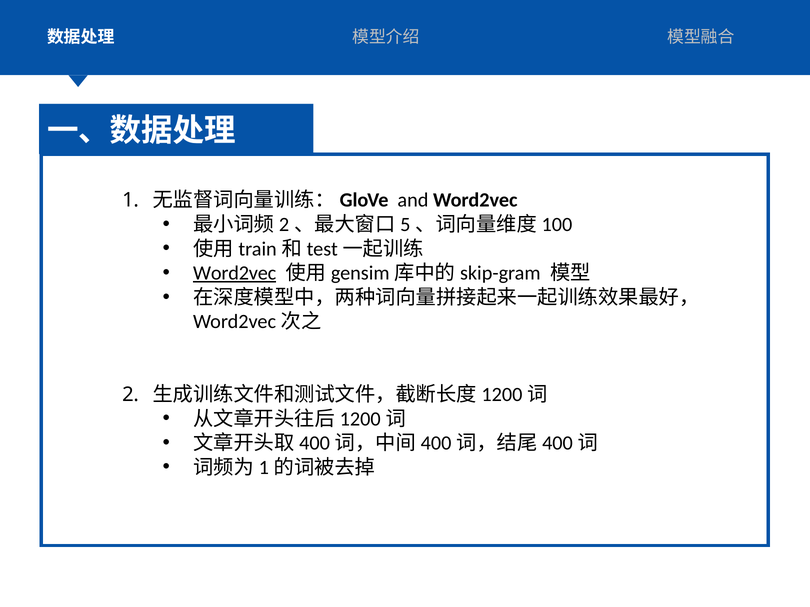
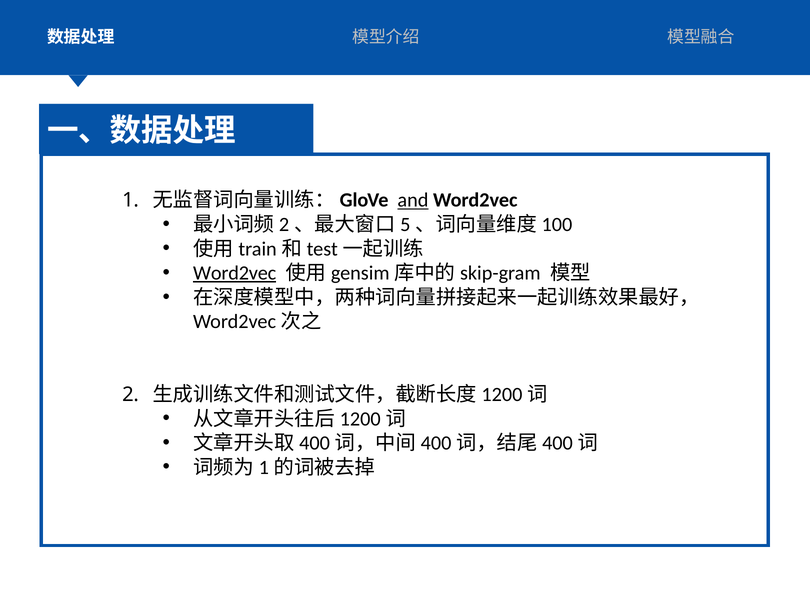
and underline: none -> present
